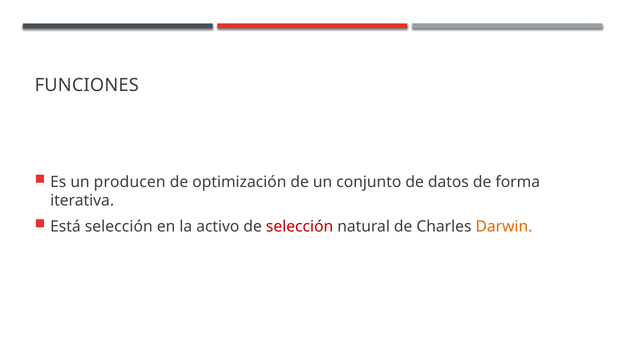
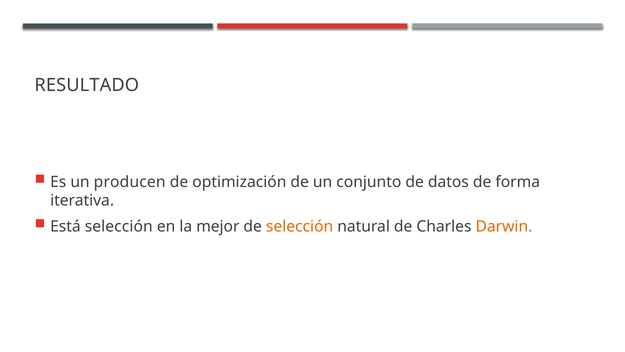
FUNCIONES: FUNCIONES -> RESULTADO
activo: activo -> mejor
selección at (300, 226) colour: red -> orange
